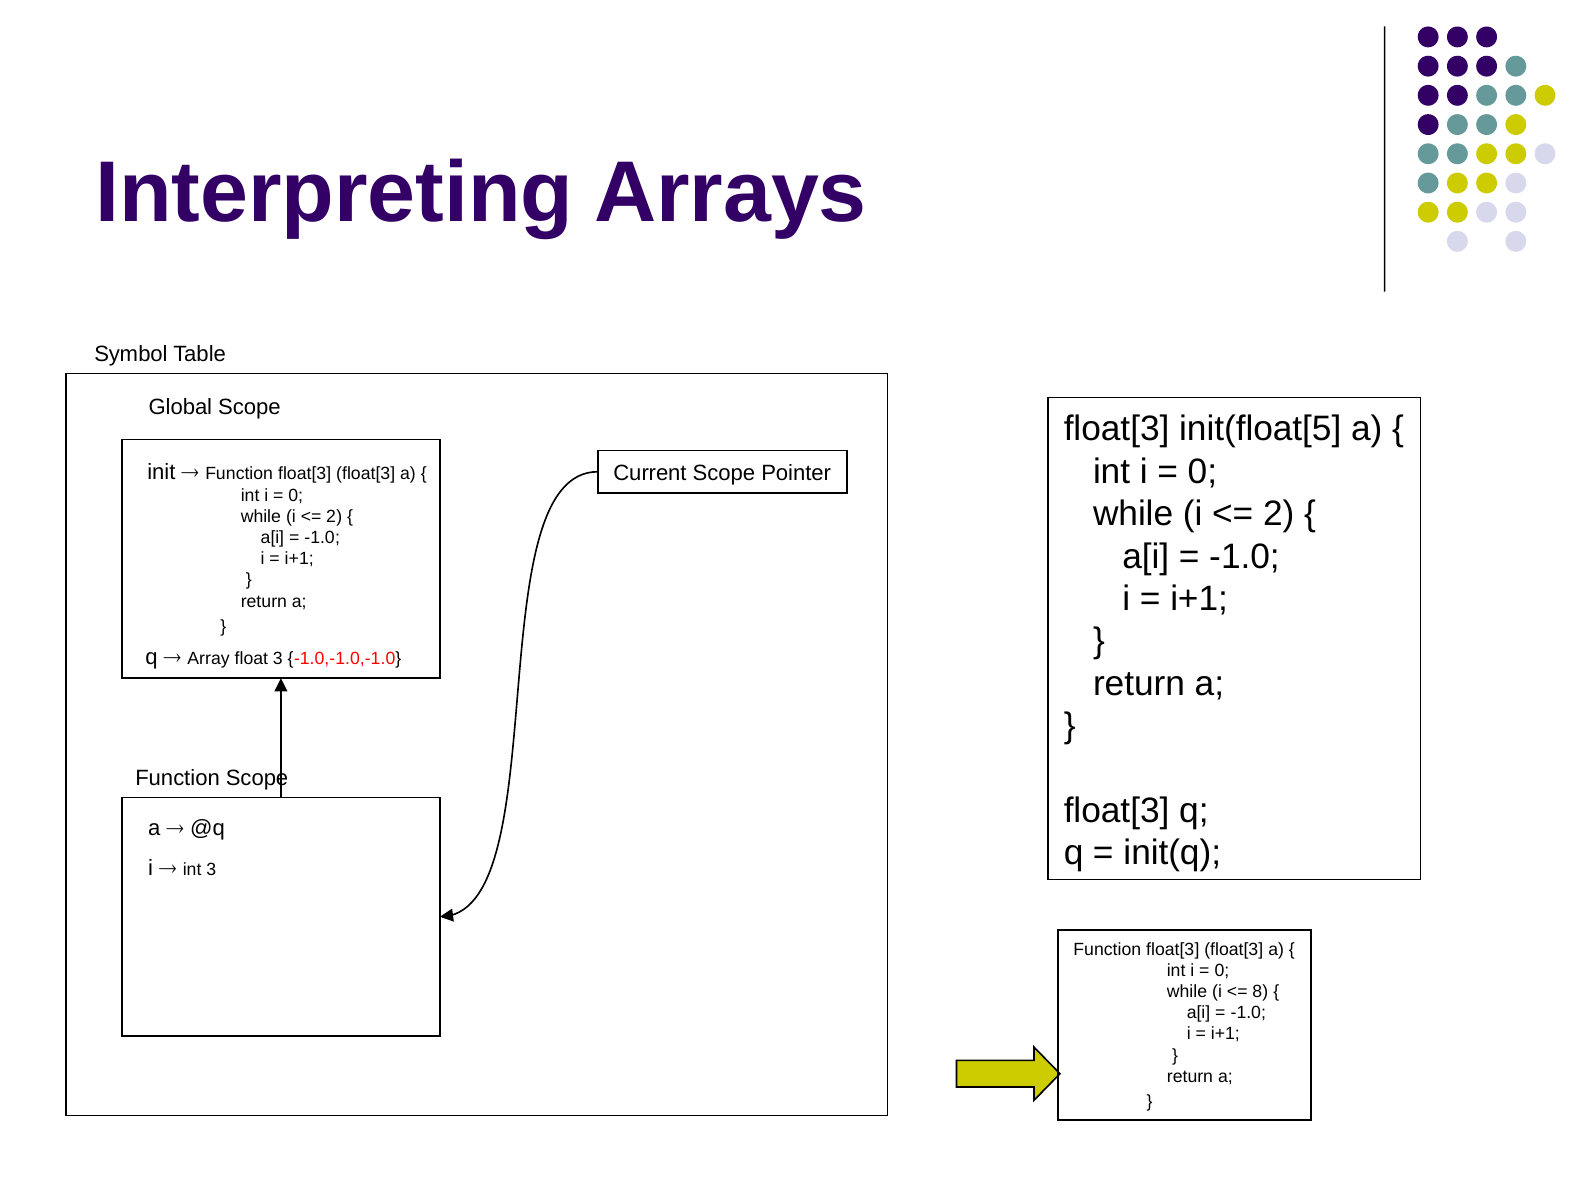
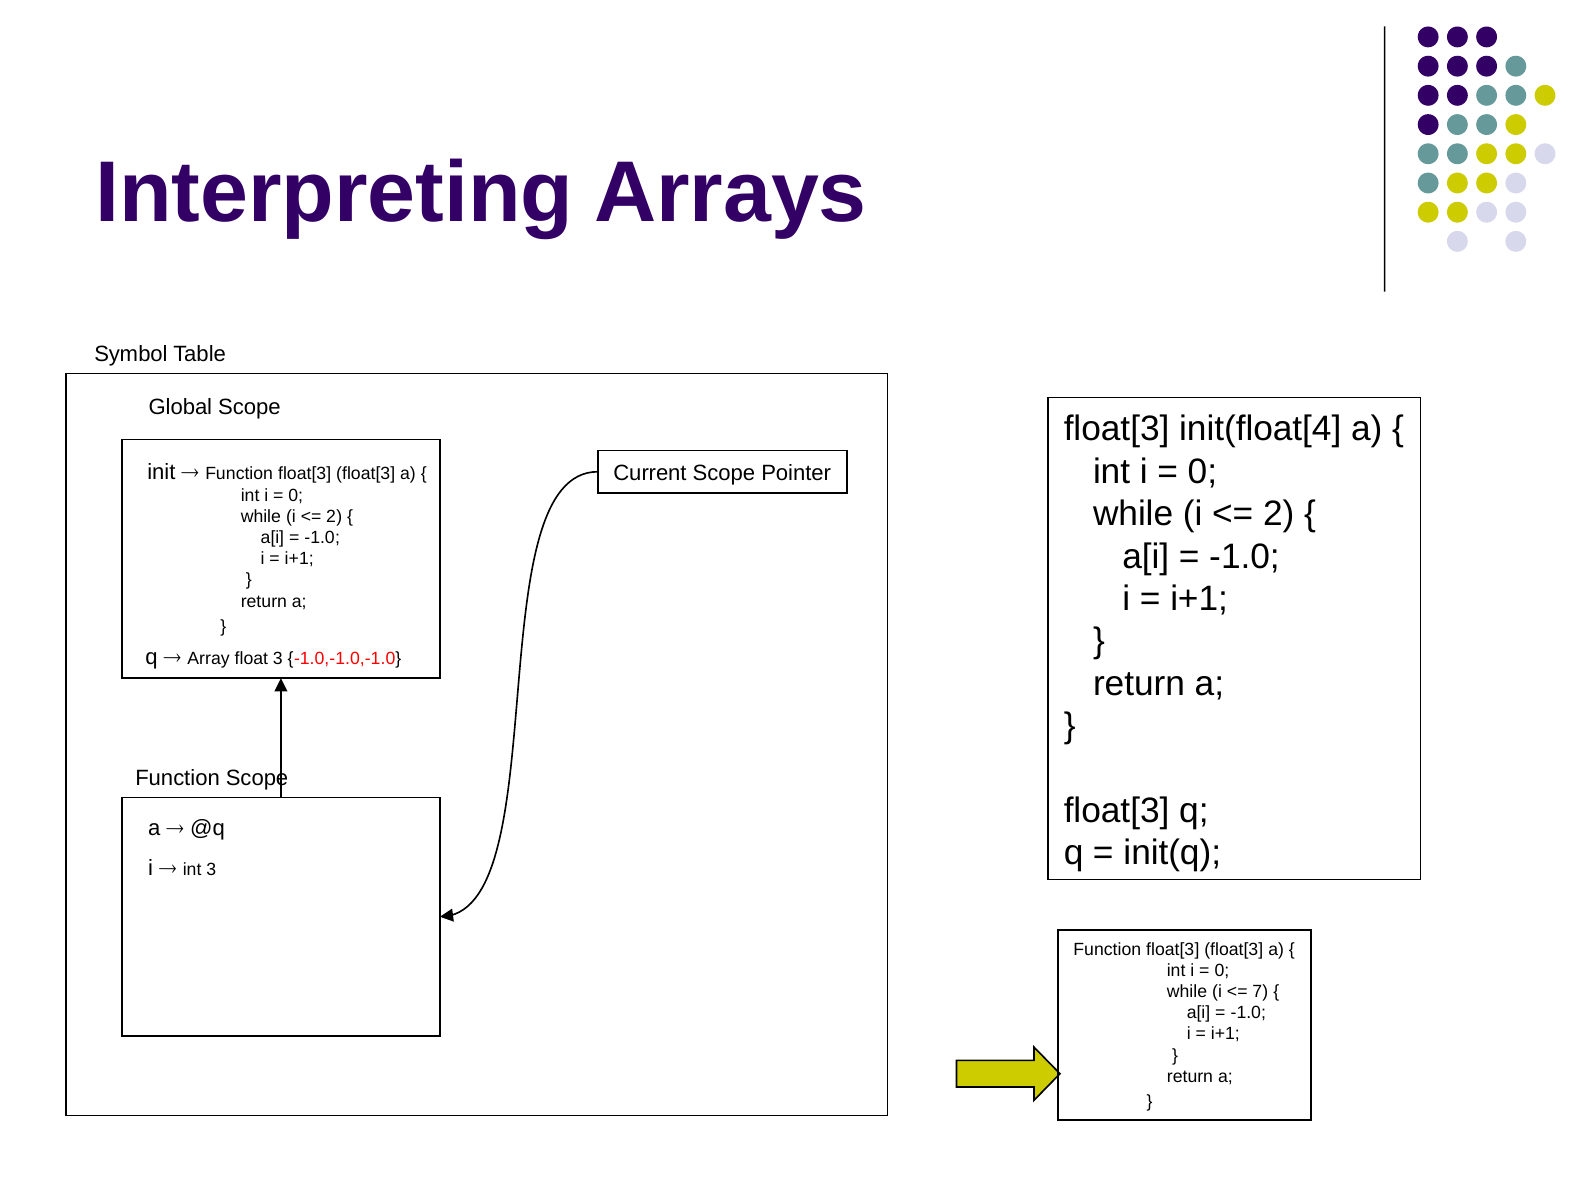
init(float[5: init(float[5 -> init(float[4
8: 8 -> 7
